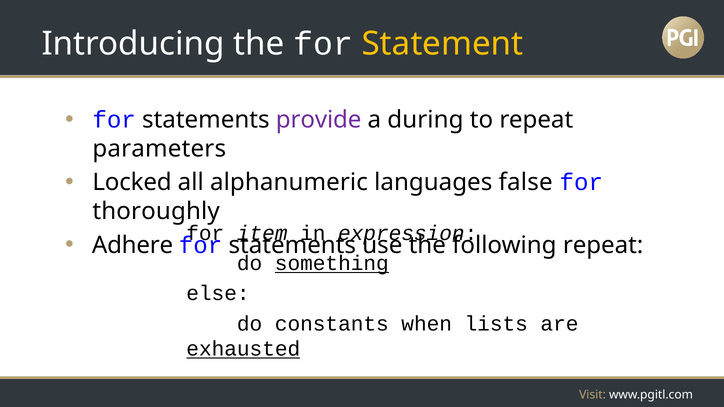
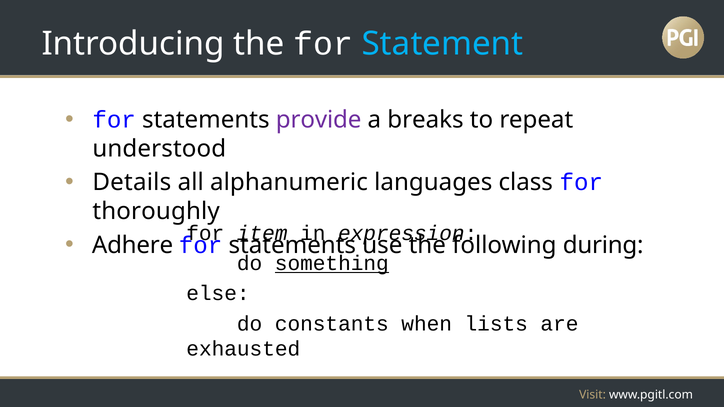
Statement colour: yellow -> light blue
during: during -> breaks
parameters: parameters -> understood
Locked: Locked -> Details
false: false -> class
following repeat: repeat -> during
exhausted underline: present -> none
